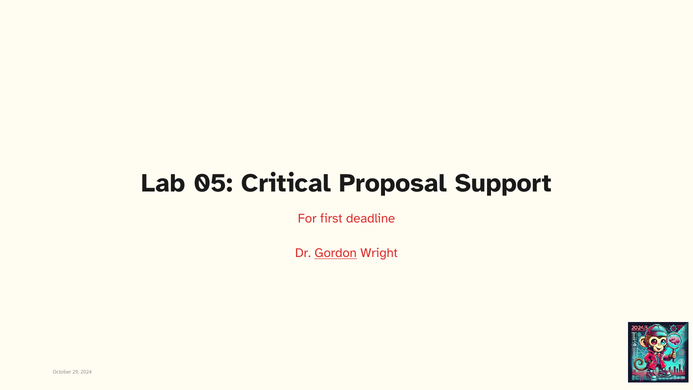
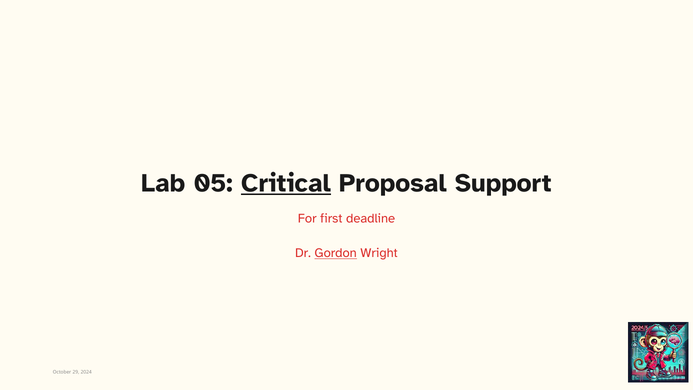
Critical underline: none -> present
